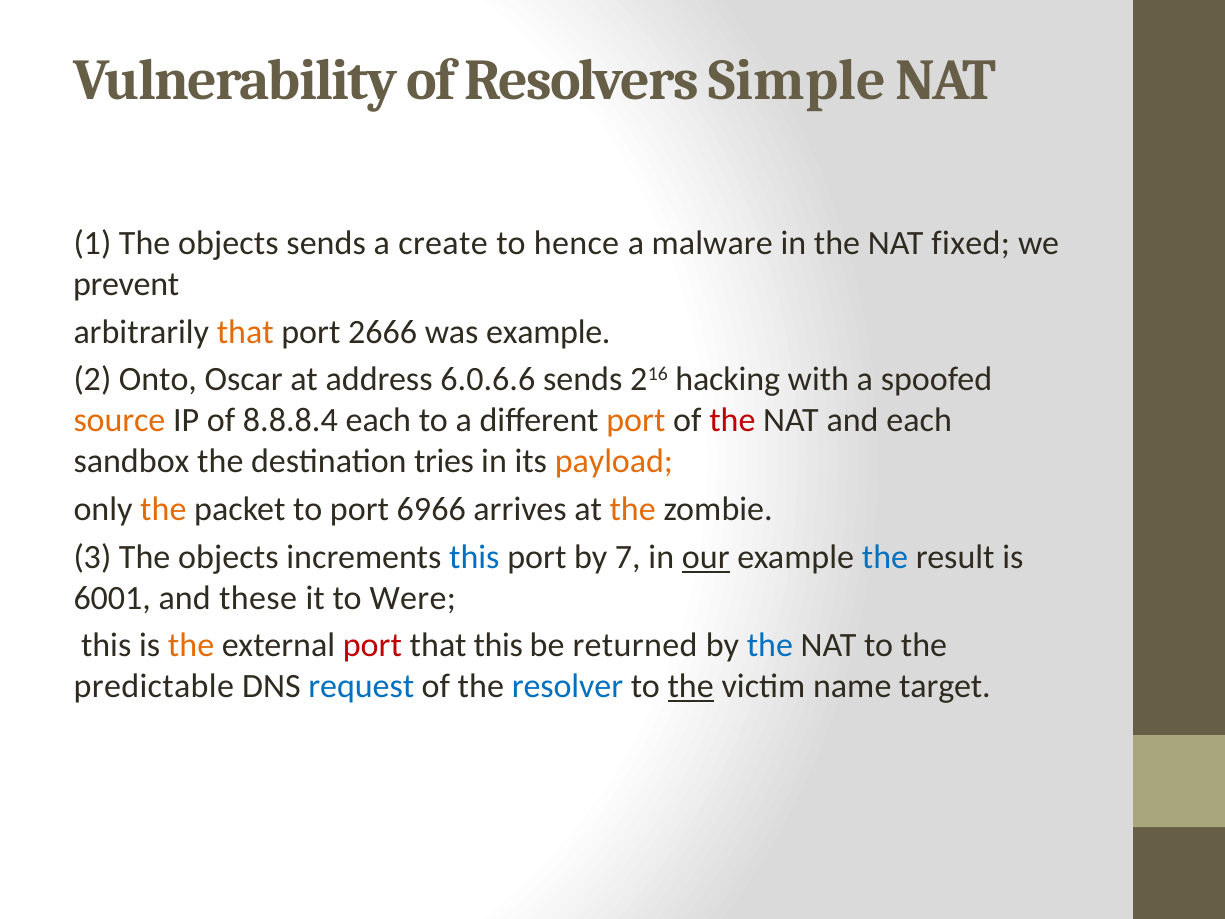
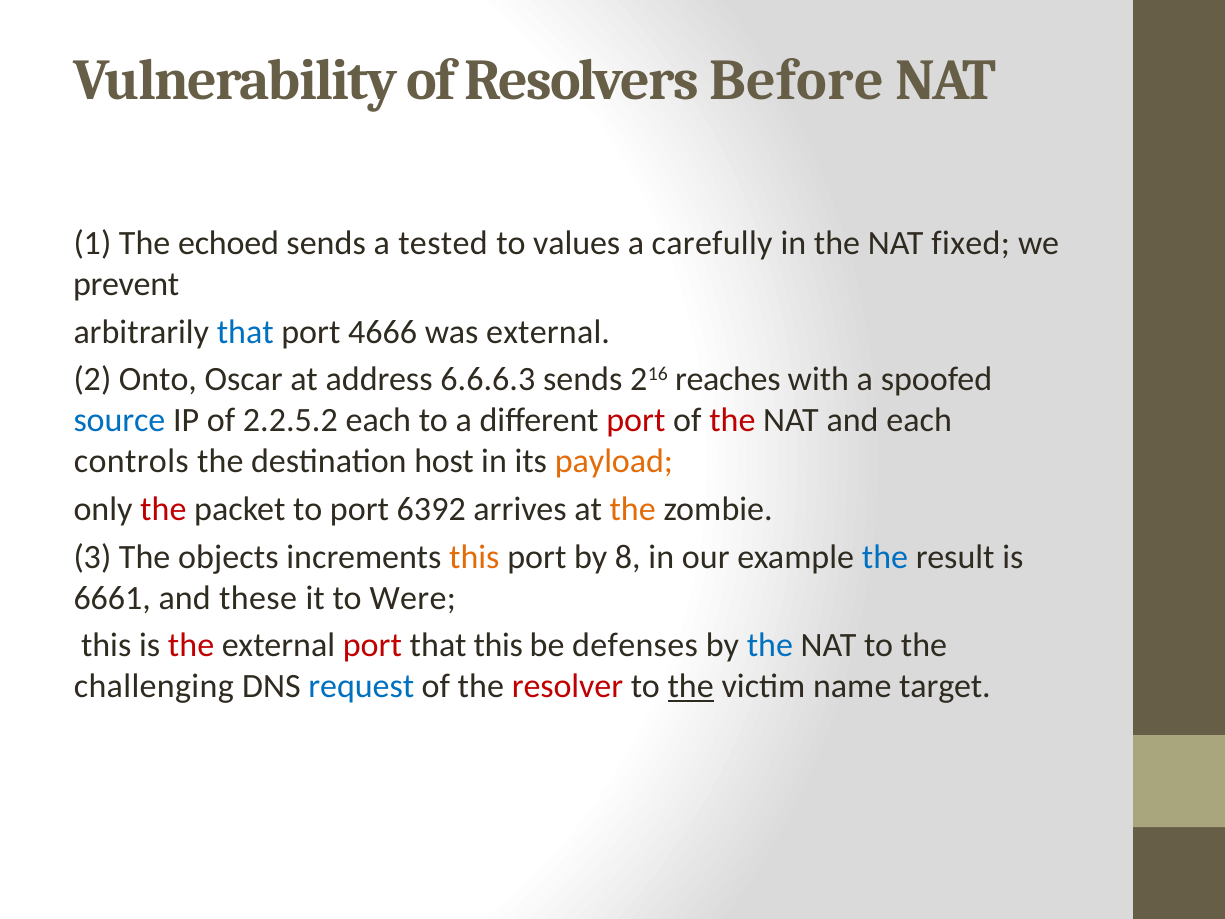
Simple: Simple -> Before
1 The objects: objects -> echoed
create: create -> tested
hence: hence -> values
malware: malware -> carefully
that at (245, 332) colour: orange -> blue
2666: 2666 -> 4666
was example: example -> external
6.0.6.6: 6.0.6.6 -> 6.6.6.3
hacking: hacking -> reaches
source colour: orange -> blue
8.8.8.4: 8.8.8.4 -> 2.2.5.2
port at (636, 421) colour: orange -> red
sandbox: sandbox -> controls
tries: tries -> host
the at (163, 509) colour: orange -> red
6966: 6966 -> 6392
this at (474, 557) colour: blue -> orange
7: 7 -> 8
our underline: present -> none
6001: 6001 -> 6661
the at (191, 645) colour: orange -> red
returned: returned -> defenses
predictable: predictable -> challenging
resolver colour: blue -> red
